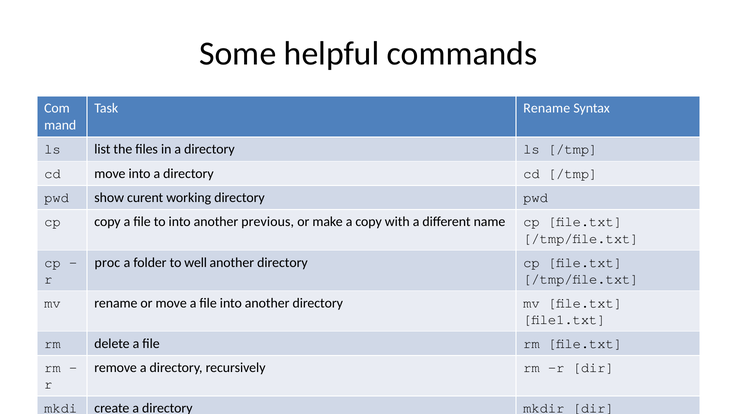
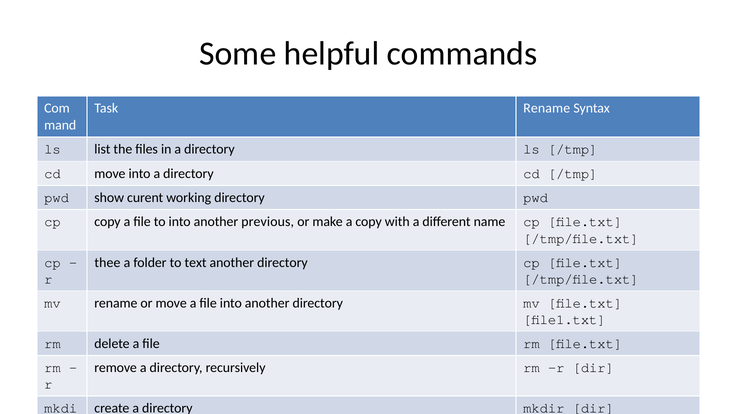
proc: proc -> thee
to well: well -> text
